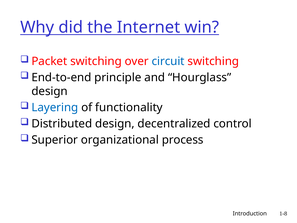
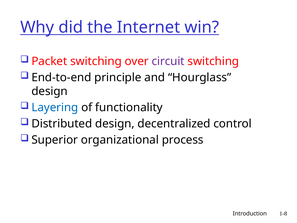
circuit colour: blue -> purple
